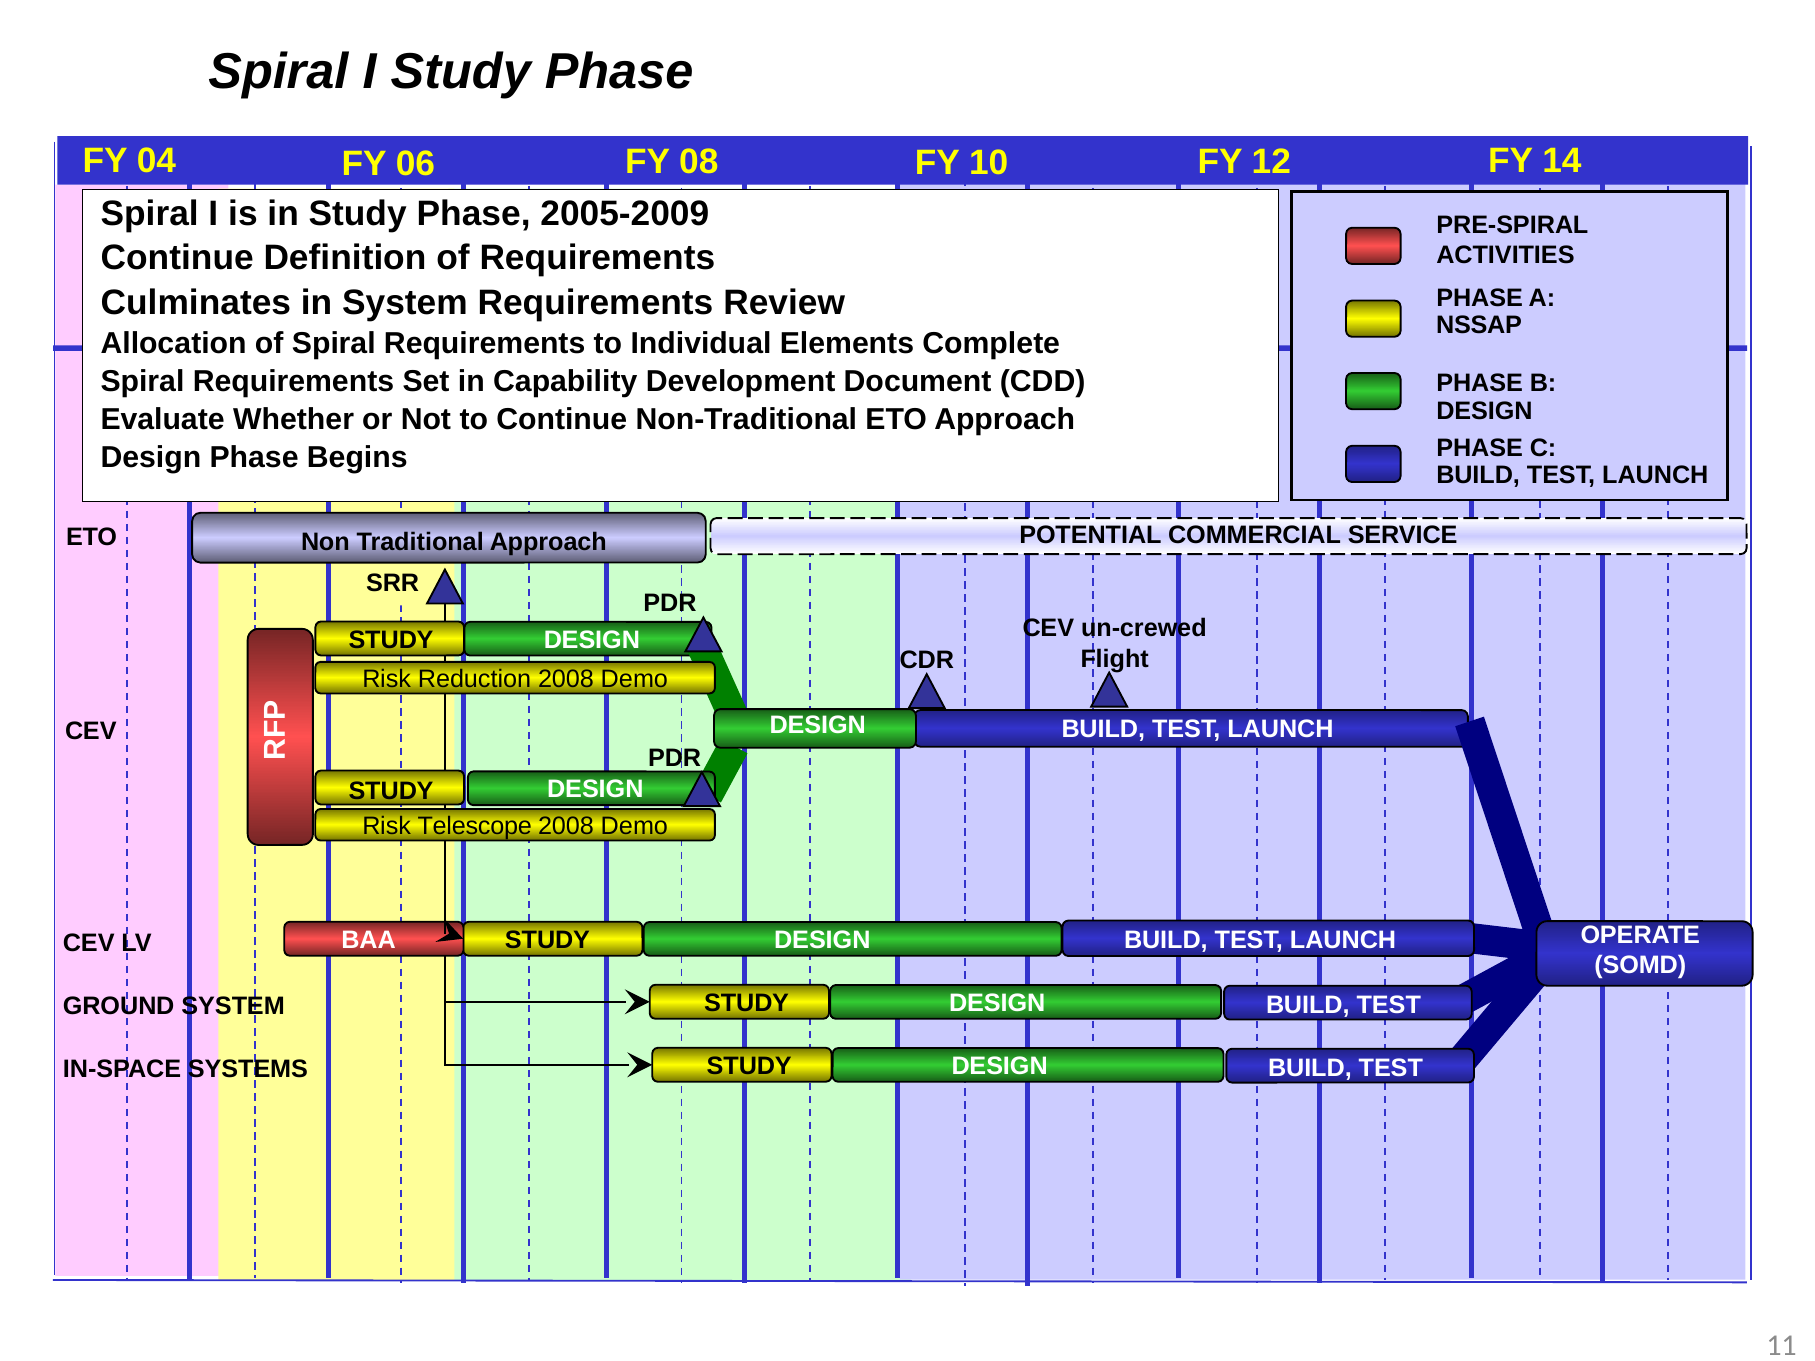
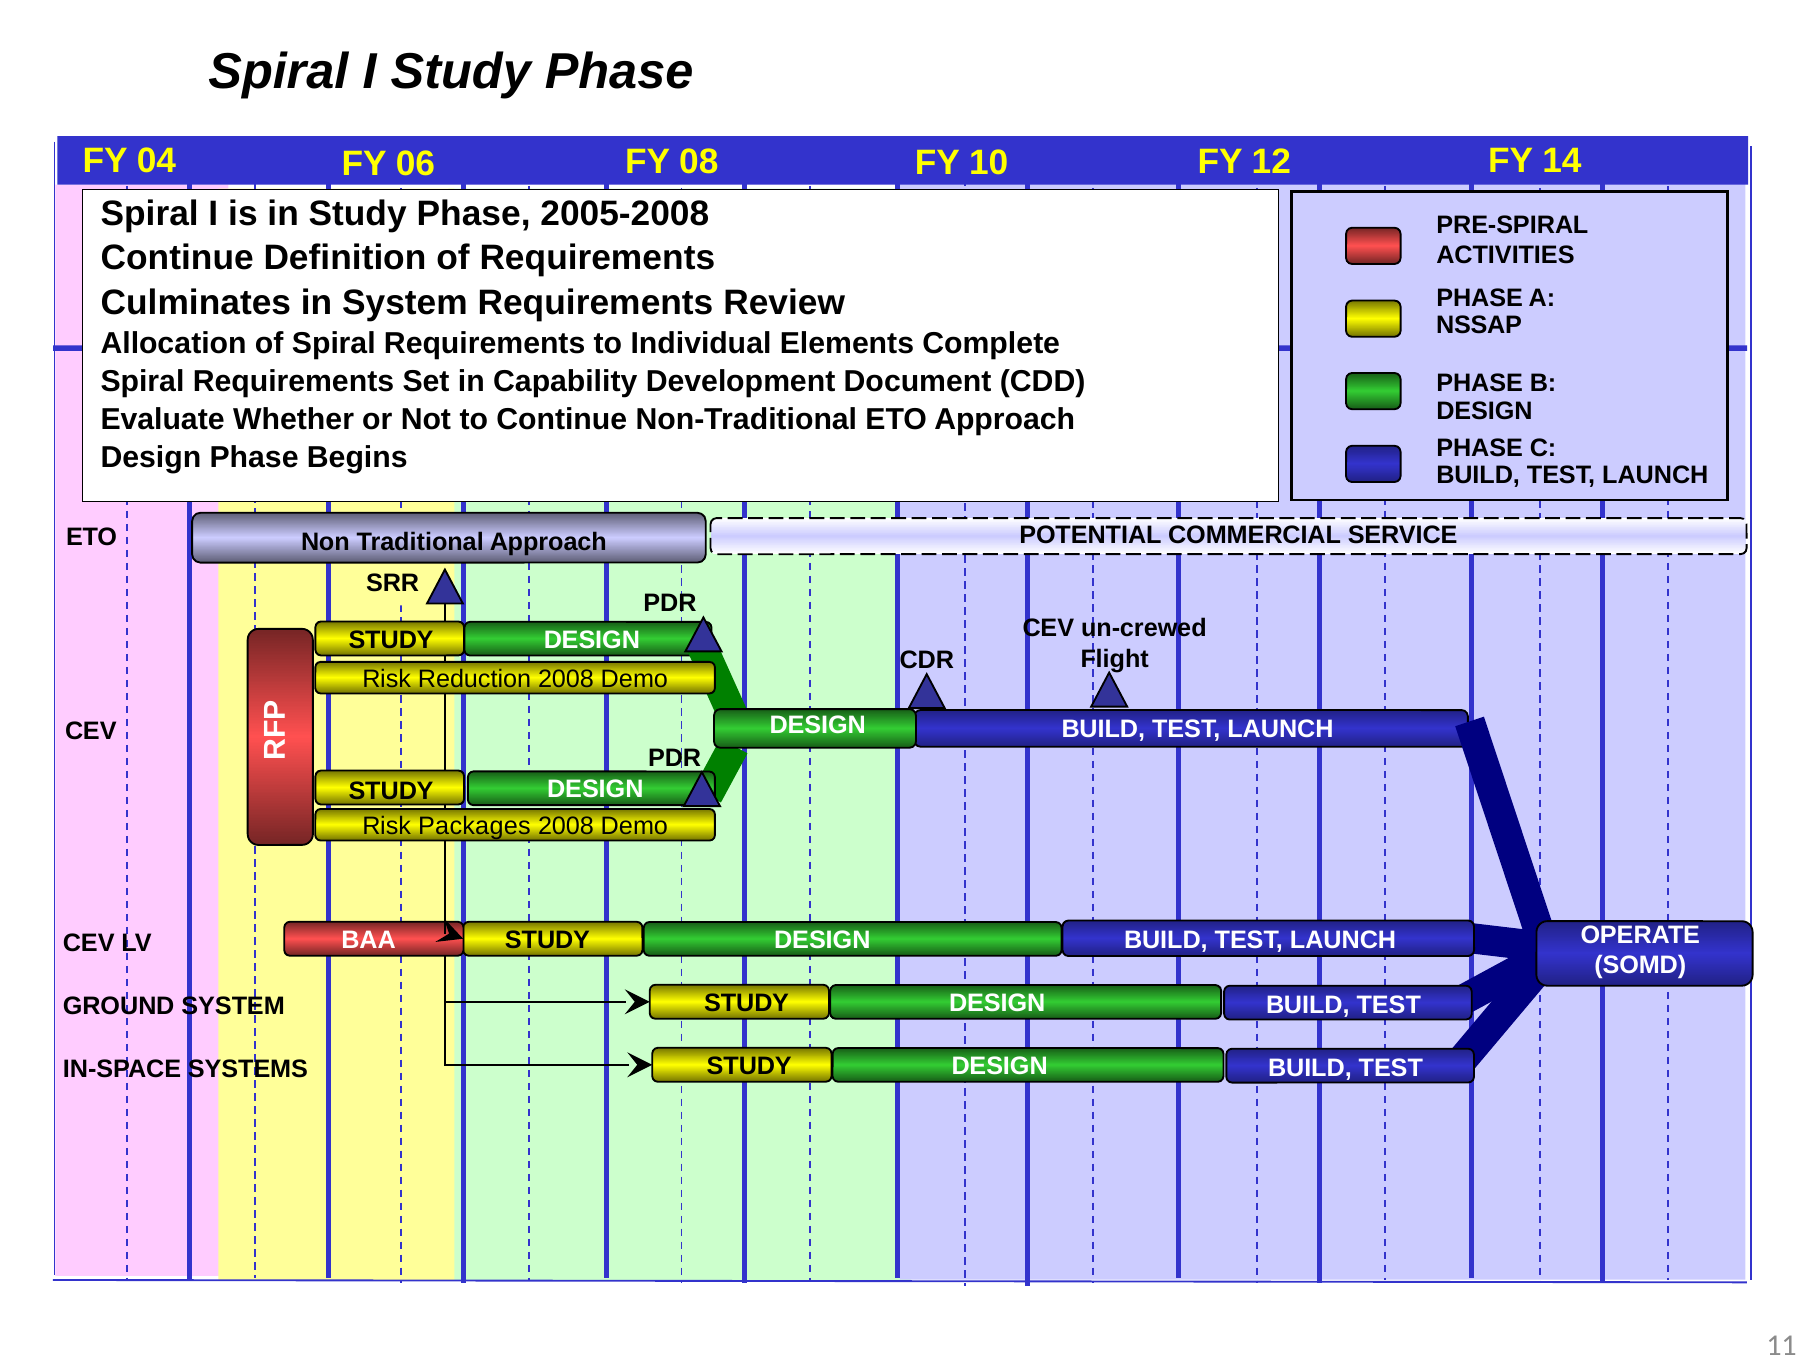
2005-2009: 2005-2009 -> 2005-2008
Telescope: Telescope -> Packages
